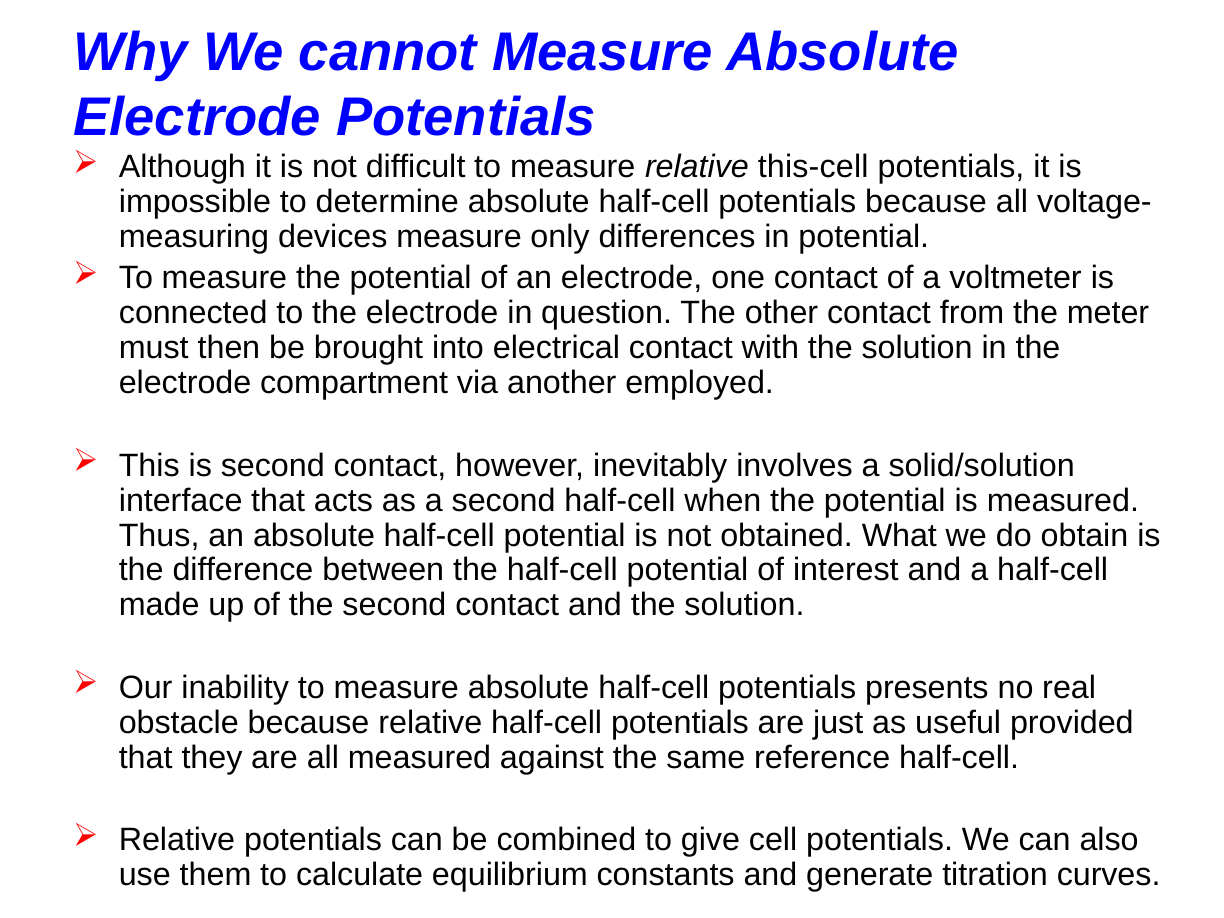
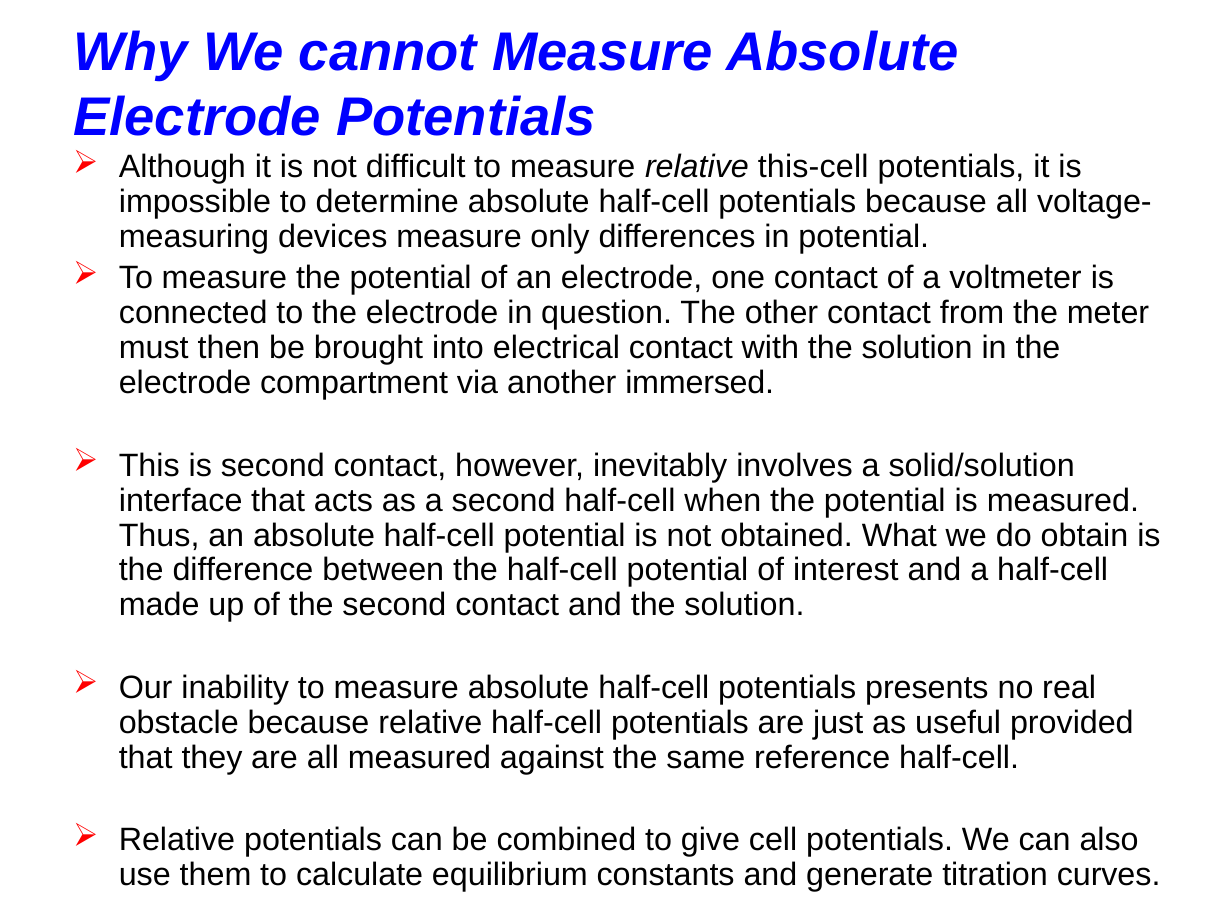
employed: employed -> immersed
